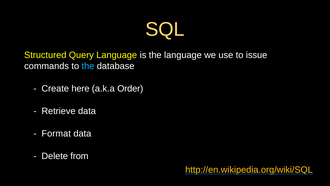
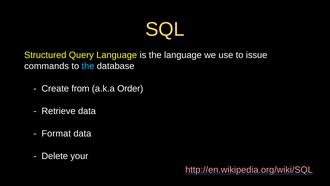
here: here -> from
from: from -> your
http://en.wikipedia.org/wiki/SQL colour: yellow -> pink
